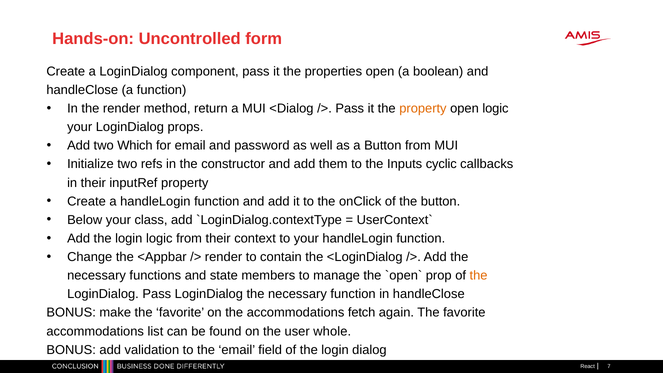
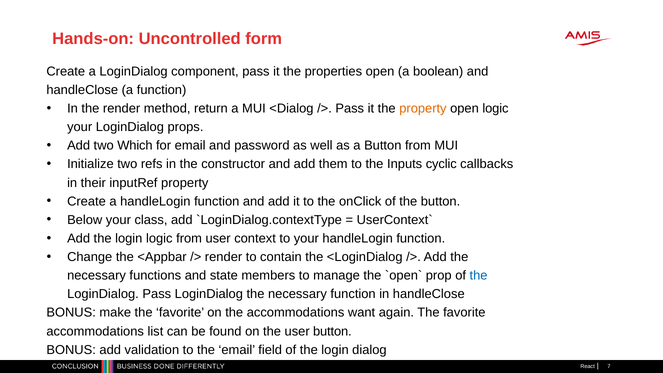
from their: their -> user
the at (479, 276) colour: orange -> blue
fetch: fetch -> want
user whole: whole -> button
